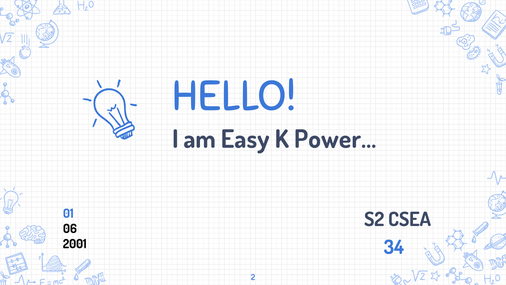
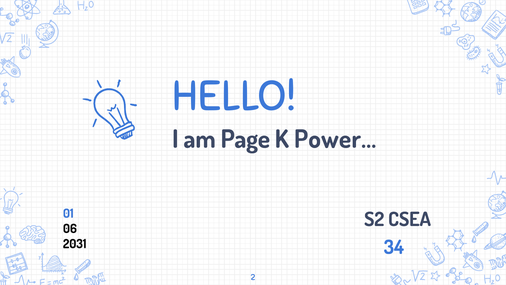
Easy: Easy -> Page
2001: 2001 -> 2031
